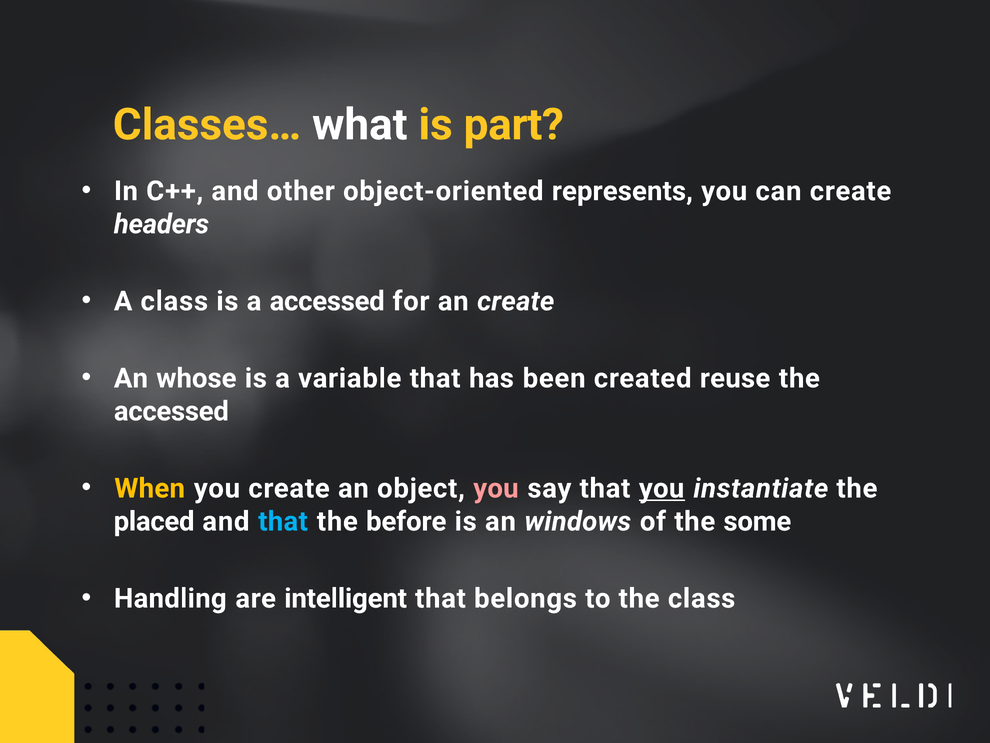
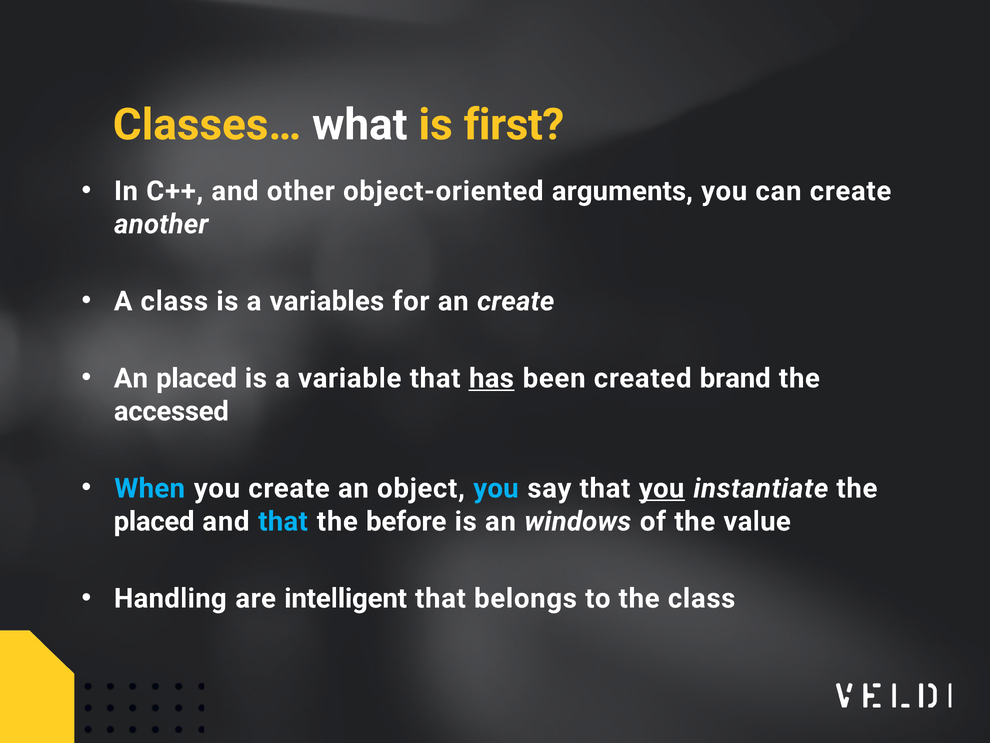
part: part -> first
represents: represents -> arguments
headers: headers -> another
a accessed: accessed -> variables
An whose: whose -> placed
has underline: none -> present
reuse: reuse -> brand
When colour: yellow -> light blue
you at (496, 488) colour: pink -> light blue
some: some -> value
